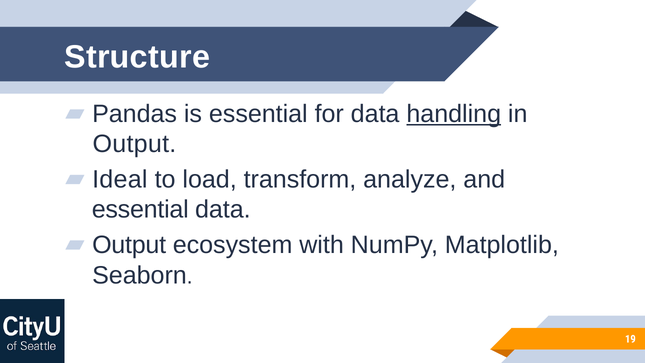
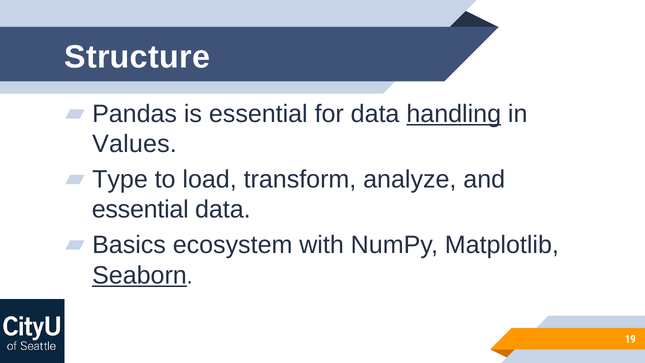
Output at (134, 144): Output -> Values
Ideal: Ideal -> Type
Output at (129, 245): Output -> Basics
Seaborn underline: none -> present
